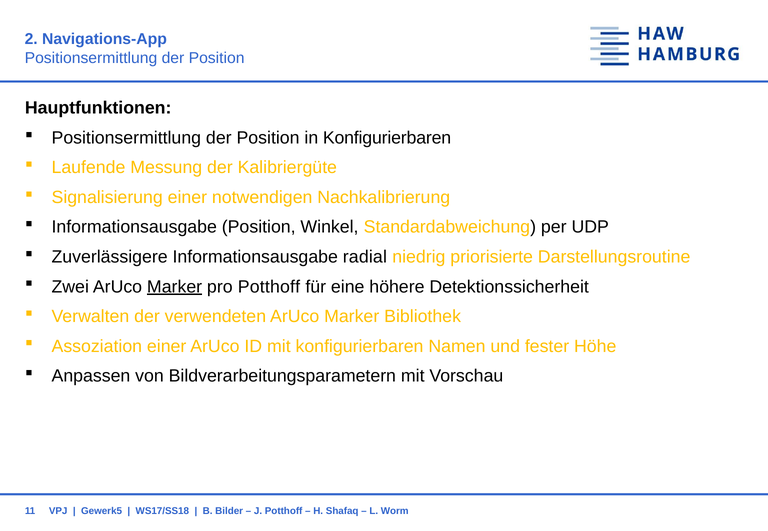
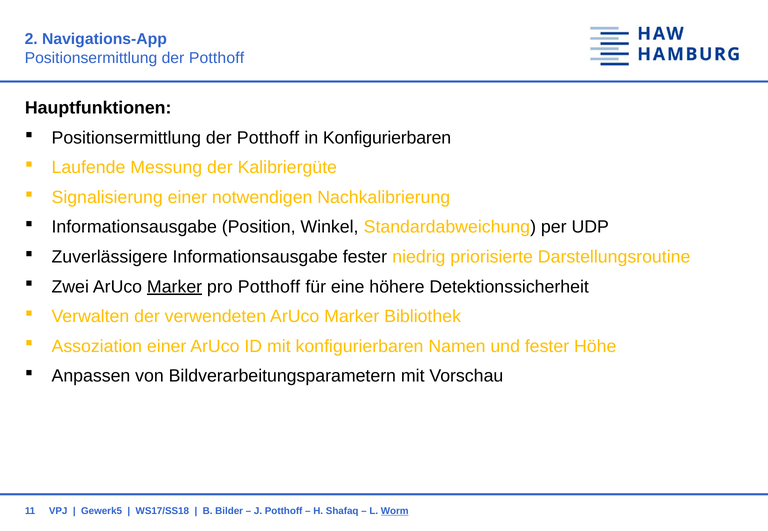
Position at (217, 58): Position -> Potthoff
Position at (268, 138): Position -> Potthoff
Informationsausgabe radial: radial -> fester
Worm underline: none -> present
